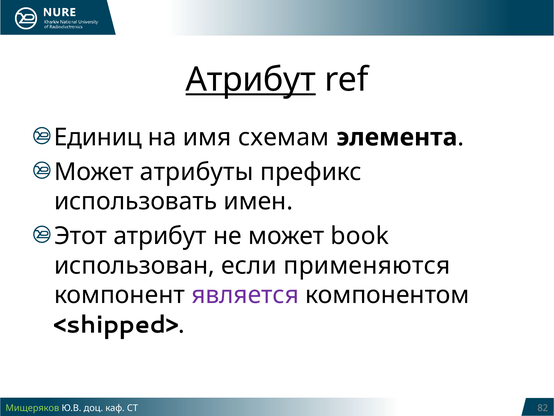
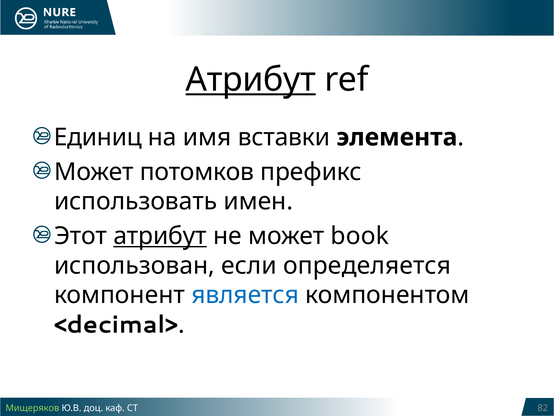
схемам: схемам -> вставки
атрибуты: атрибуты -> потомков
атрибут at (160, 236) underline: none -> present
применяются: применяются -> определяется
является colour: purple -> blue
<shipped>: <shipped> -> <decimal>
